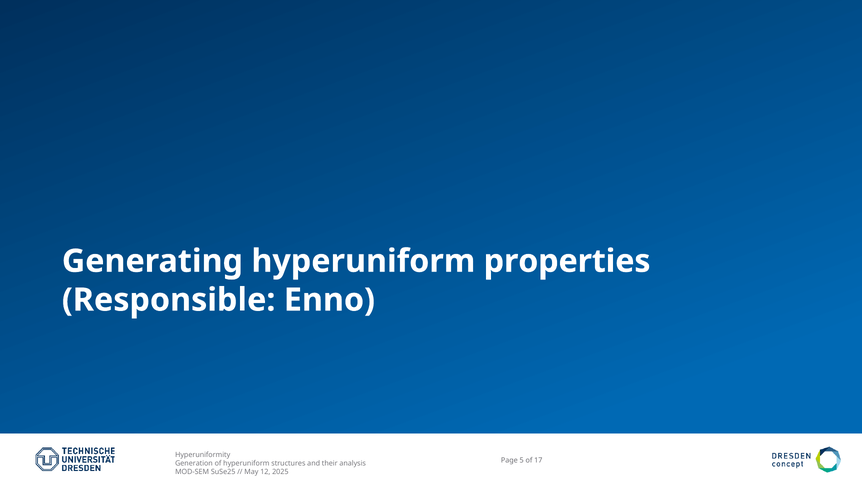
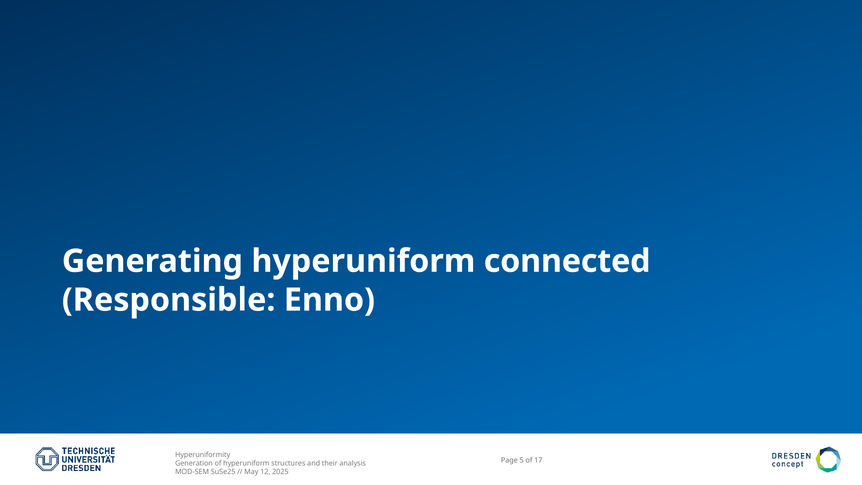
properties: properties -> connected
